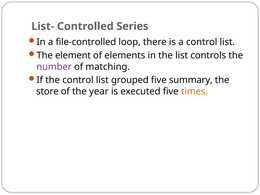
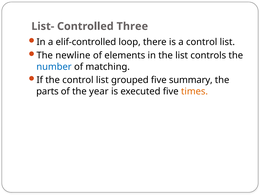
Series: Series -> Three
file-controlled: file-controlled -> elif-controlled
element: element -> newline
number colour: purple -> blue
store: store -> parts
